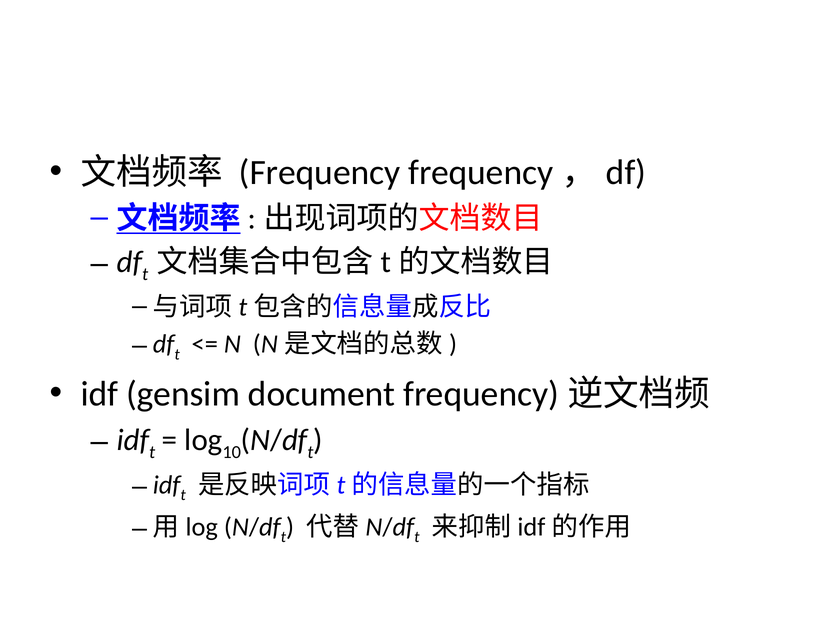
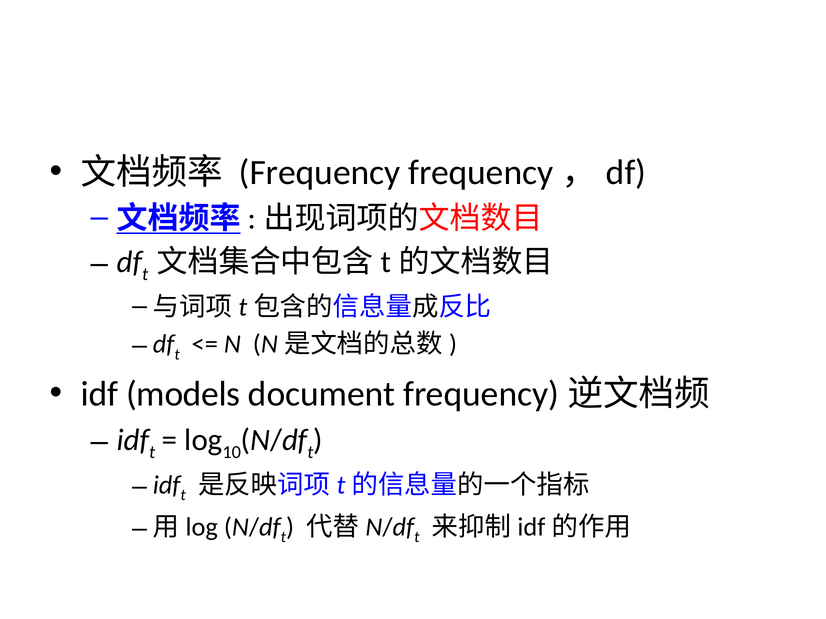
gensim: gensim -> models
